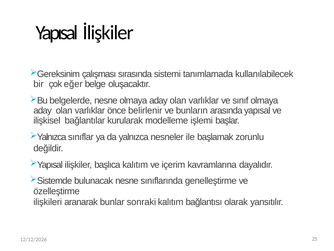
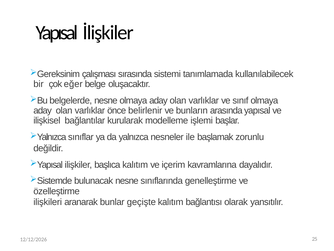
sonraki: sonraki -> geçişte
